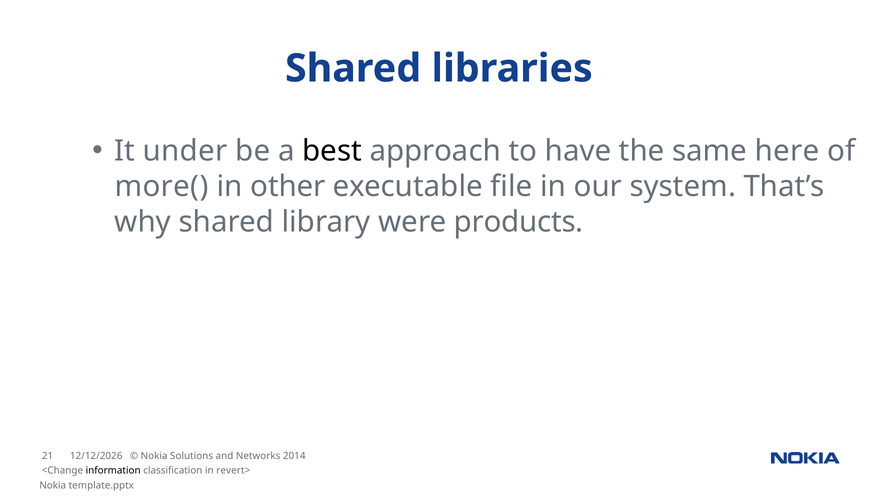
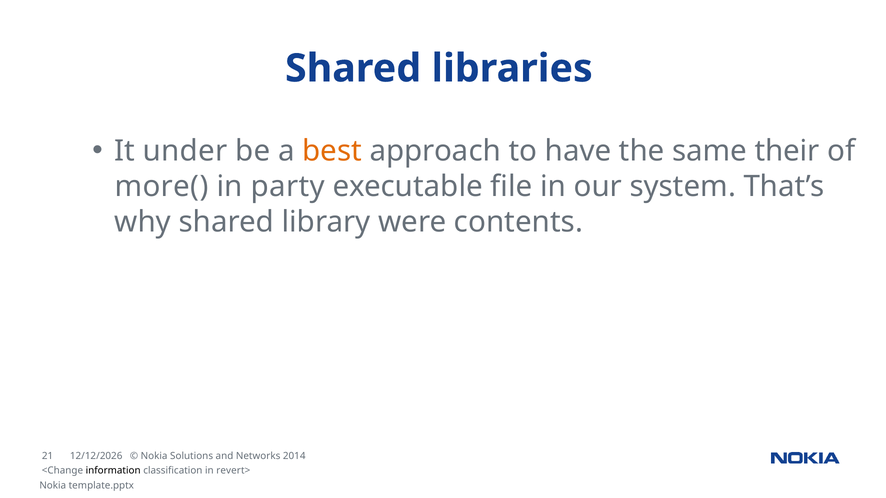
best colour: black -> orange
here: here -> their
other: other -> party
products: products -> contents
